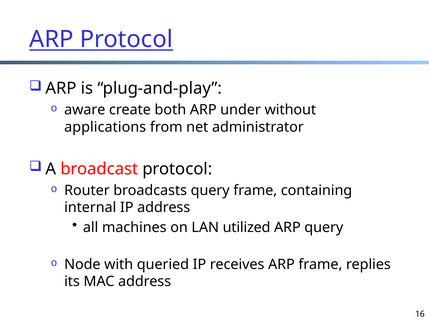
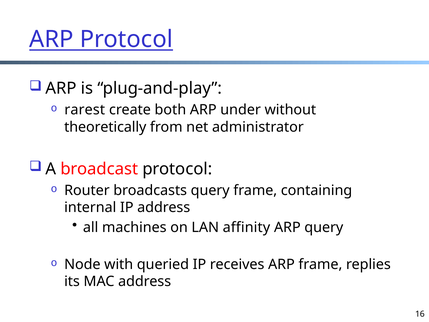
aware: aware -> rarest
applications: applications -> theoretically
utilized: utilized -> affinity
